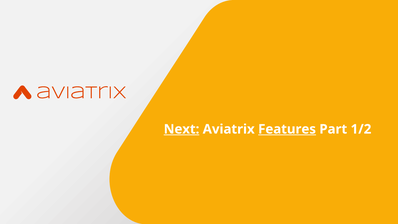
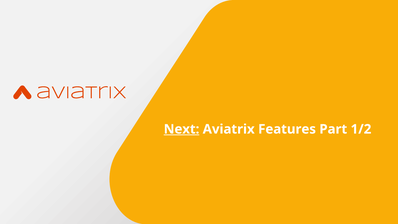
Features underline: present -> none
